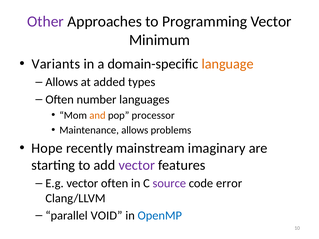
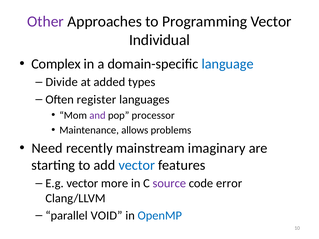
Minimum: Minimum -> Individual
Variants: Variants -> Complex
language colour: orange -> blue
Allows at (62, 82): Allows -> Divide
number: number -> register
and colour: orange -> purple
Hope: Hope -> Need
vector at (137, 165) colour: purple -> blue
vector often: often -> more
